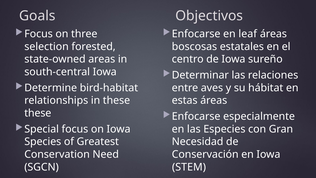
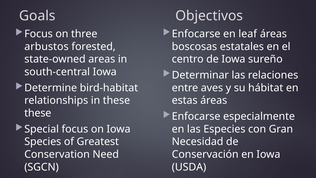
selection: selection -> arbustos
STEM: STEM -> USDA
